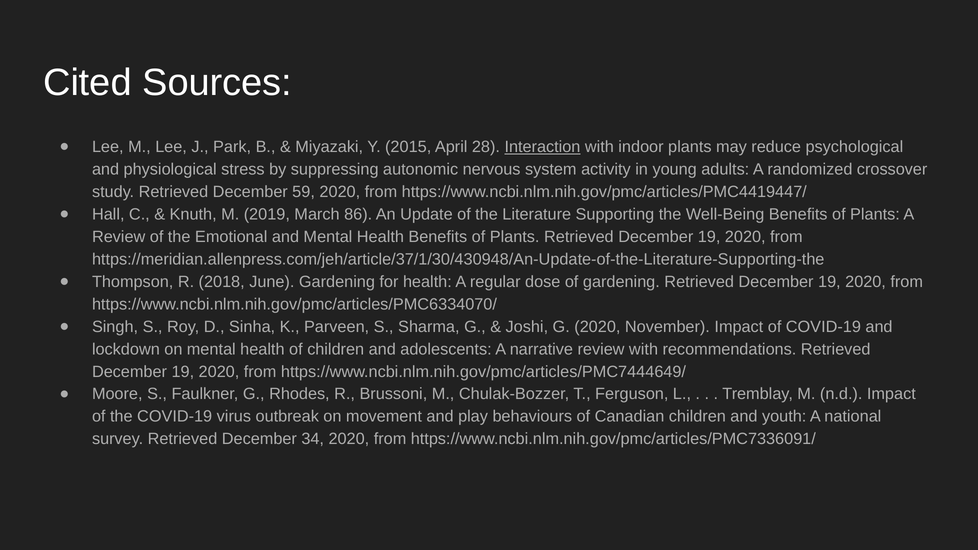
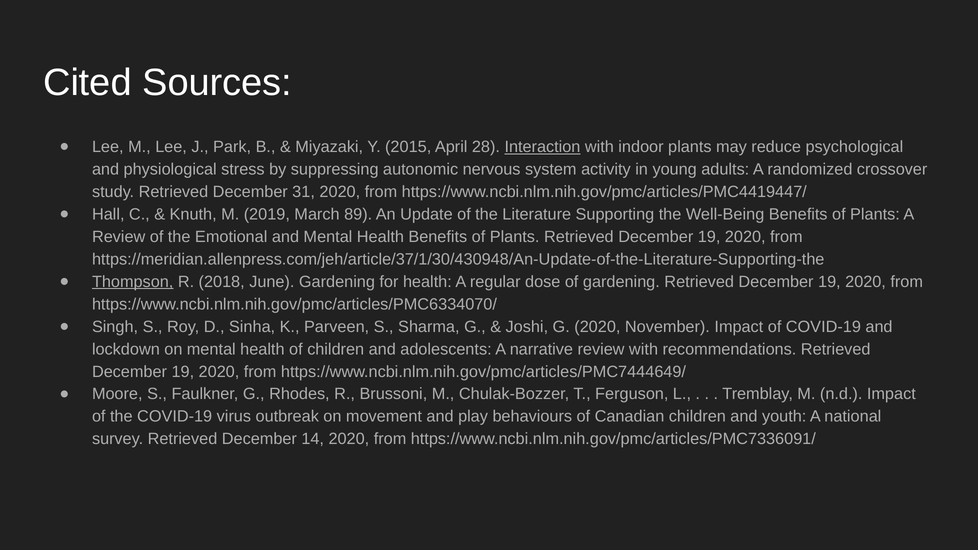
59: 59 -> 31
86: 86 -> 89
Thompson underline: none -> present
34: 34 -> 14
